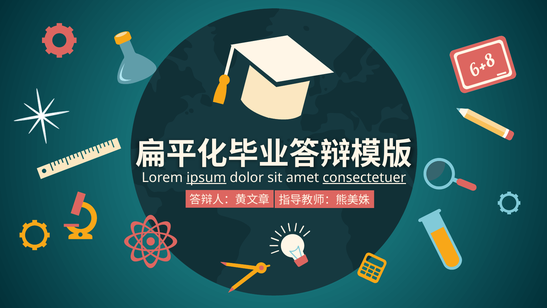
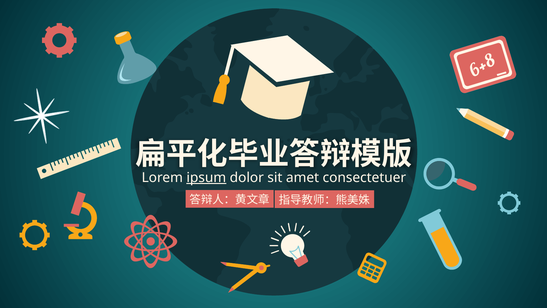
consectetuer underline: present -> none
